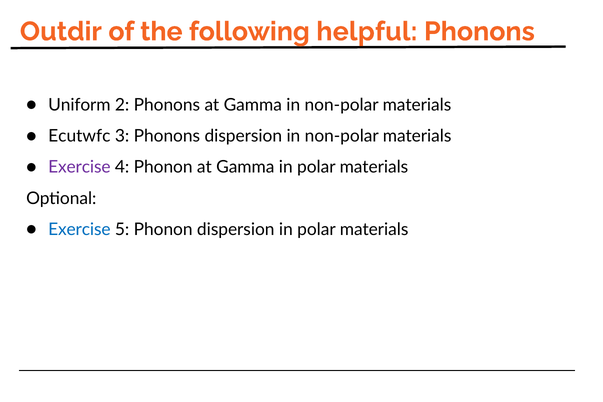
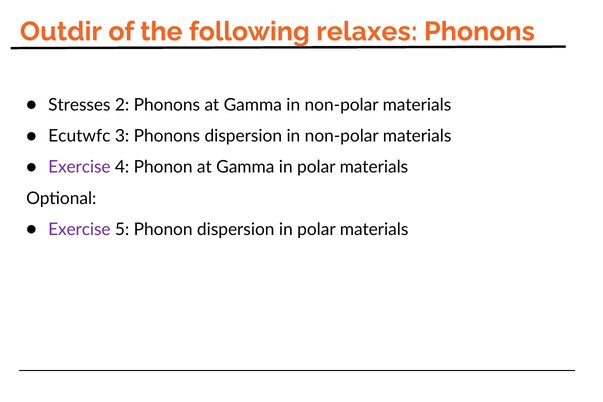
helpful: helpful -> relaxes
Uniform: Uniform -> Stresses
Exercise at (79, 229) colour: blue -> purple
